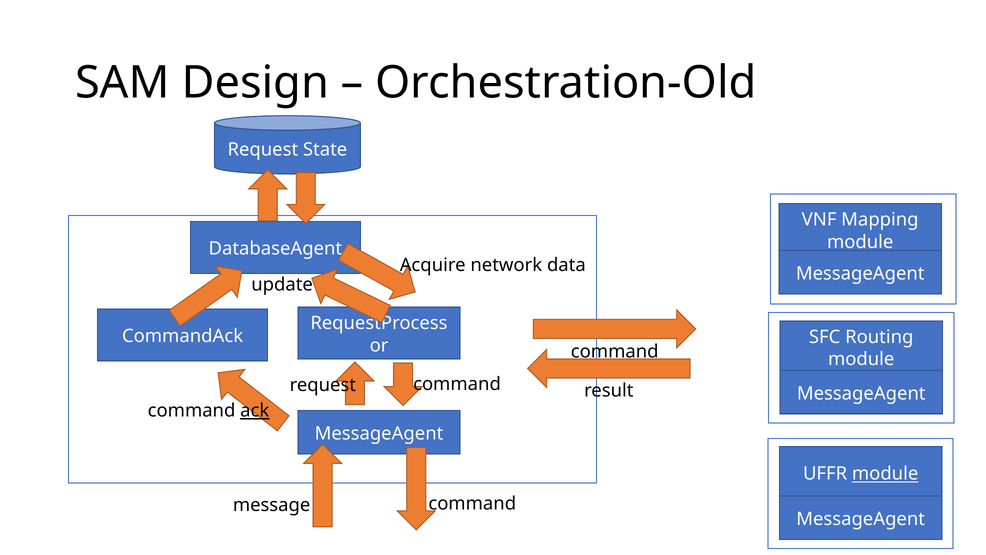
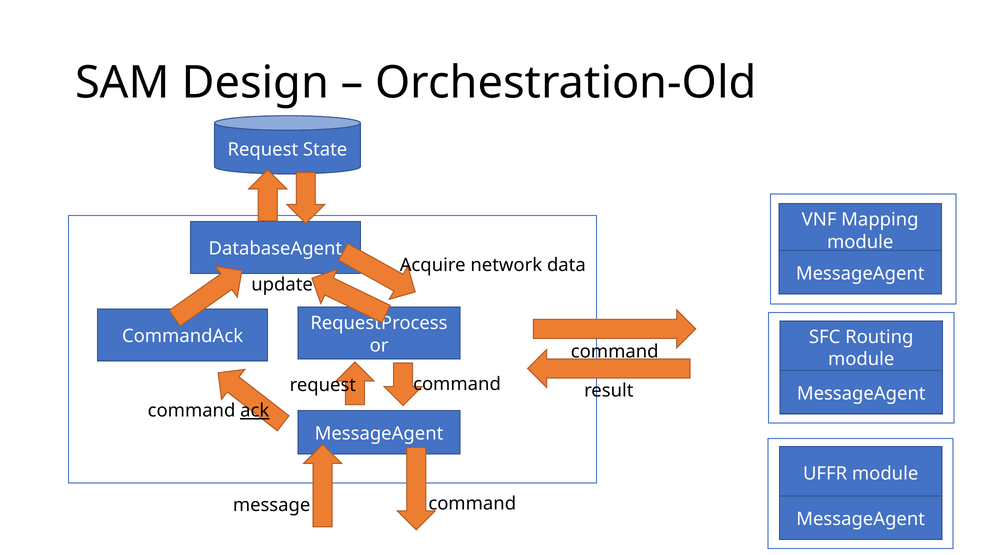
module at (885, 474) underline: present -> none
